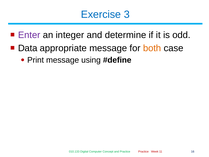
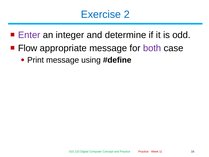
3: 3 -> 2
Data: Data -> Flow
both colour: orange -> purple
